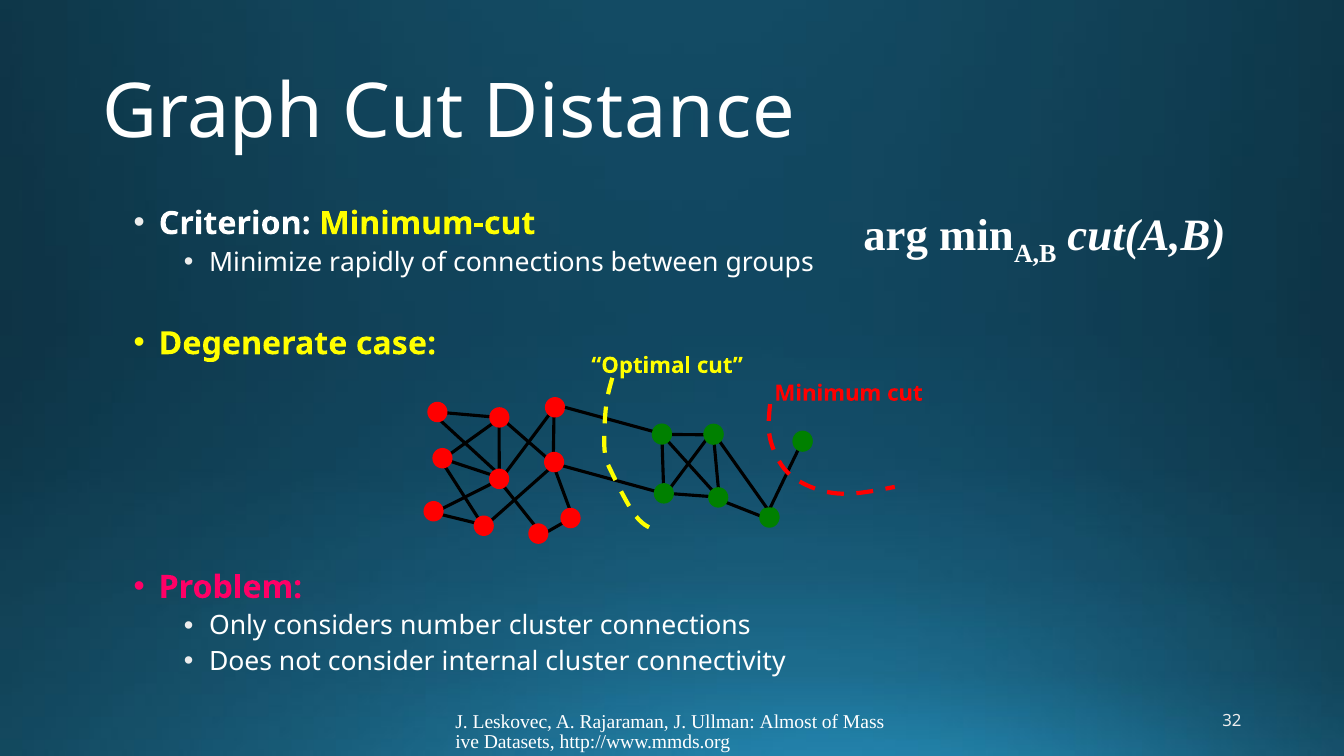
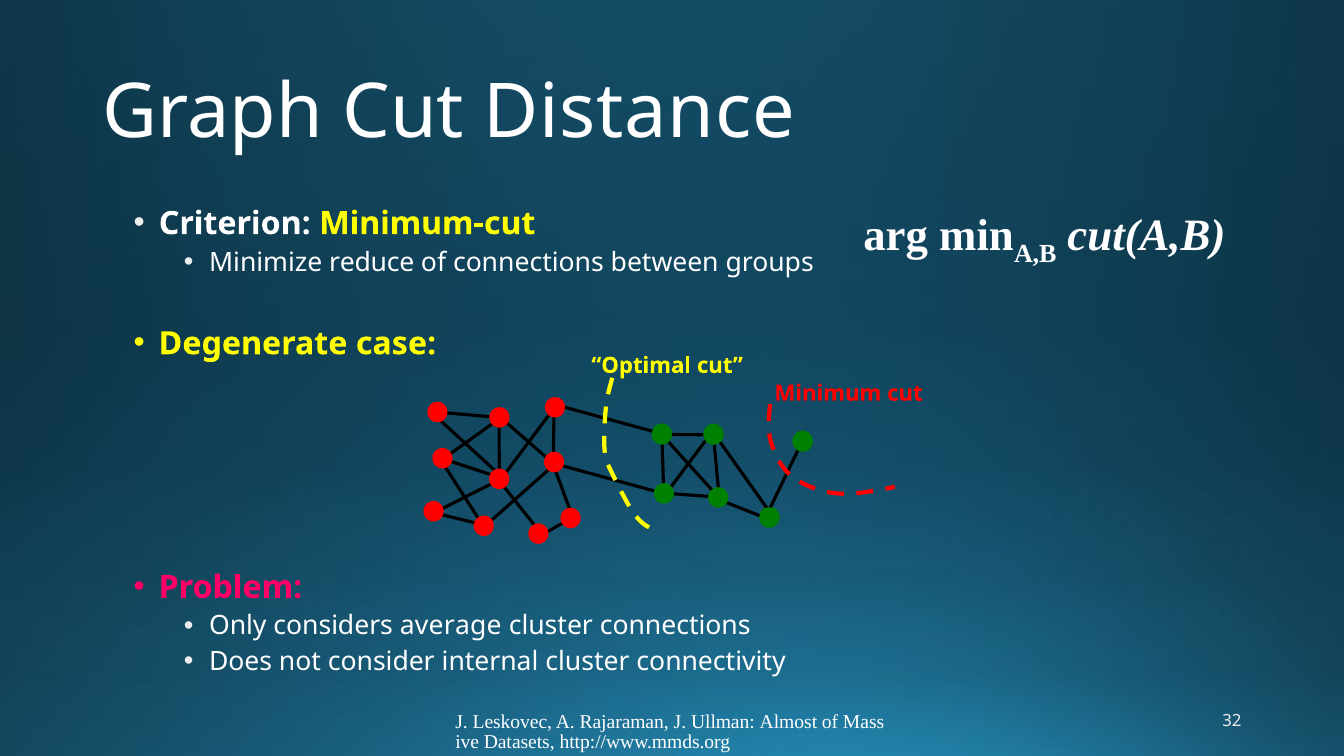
rapidly: rapidly -> reduce
number: number -> average
